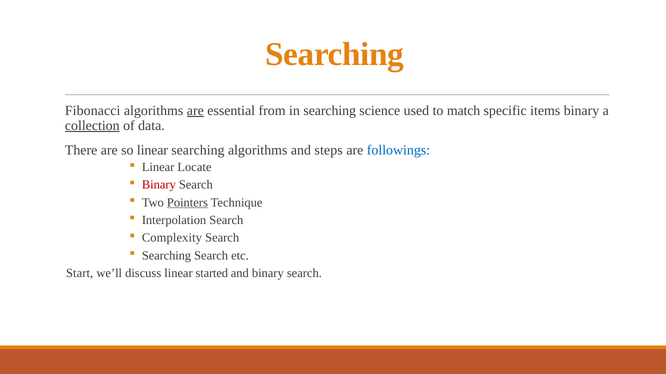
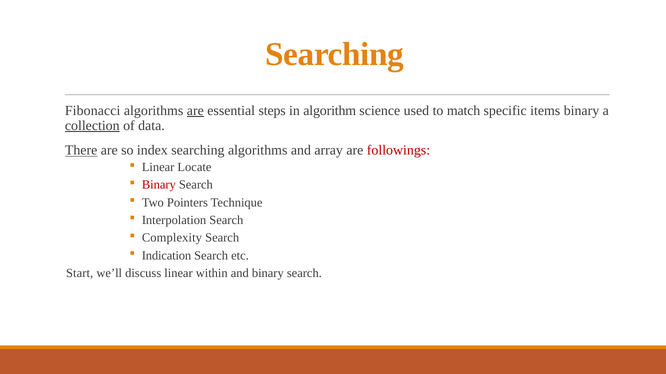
from: from -> steps
in searching: searching -> algorithm
There underline: none -> present
so linear: linear -> index
steps: steps -> array
followings colour: blue -> red
Pointers underline: present -> none
Searching at (166, 256): Searching -> Indication
started: started -> within
